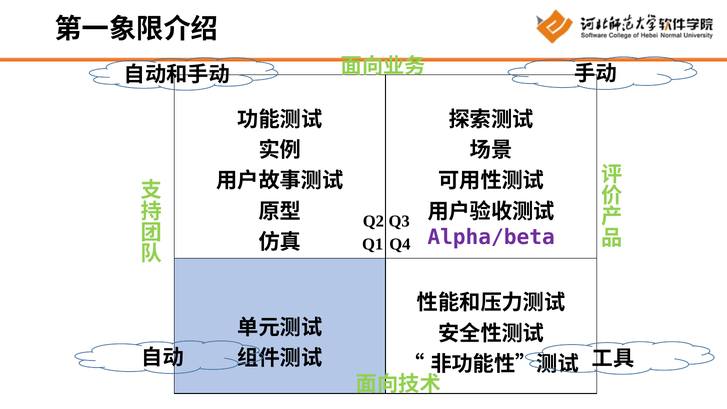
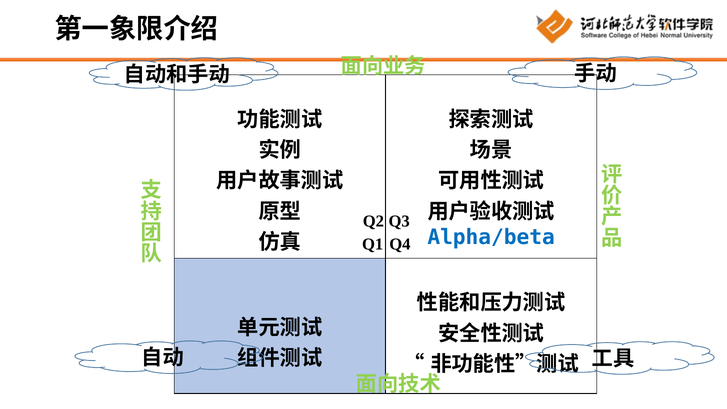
Alpha/beta colour: purple -> blue
